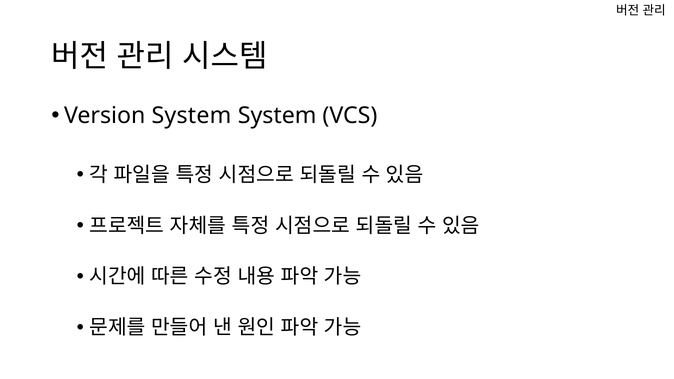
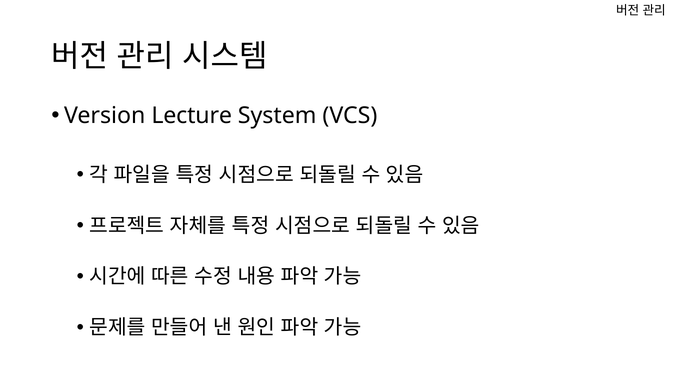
Version System: System -> Lecture
